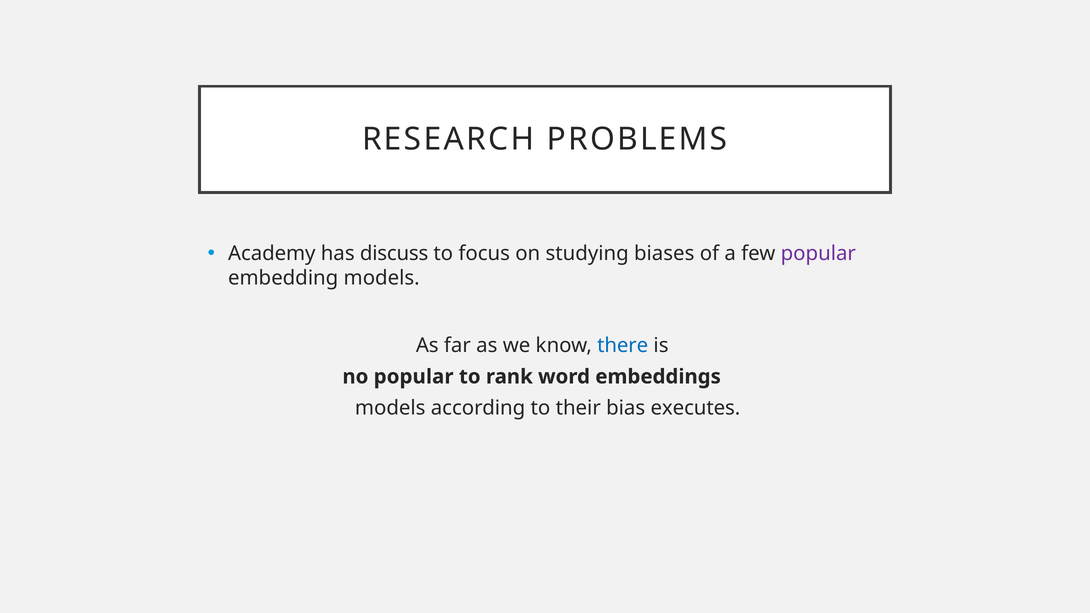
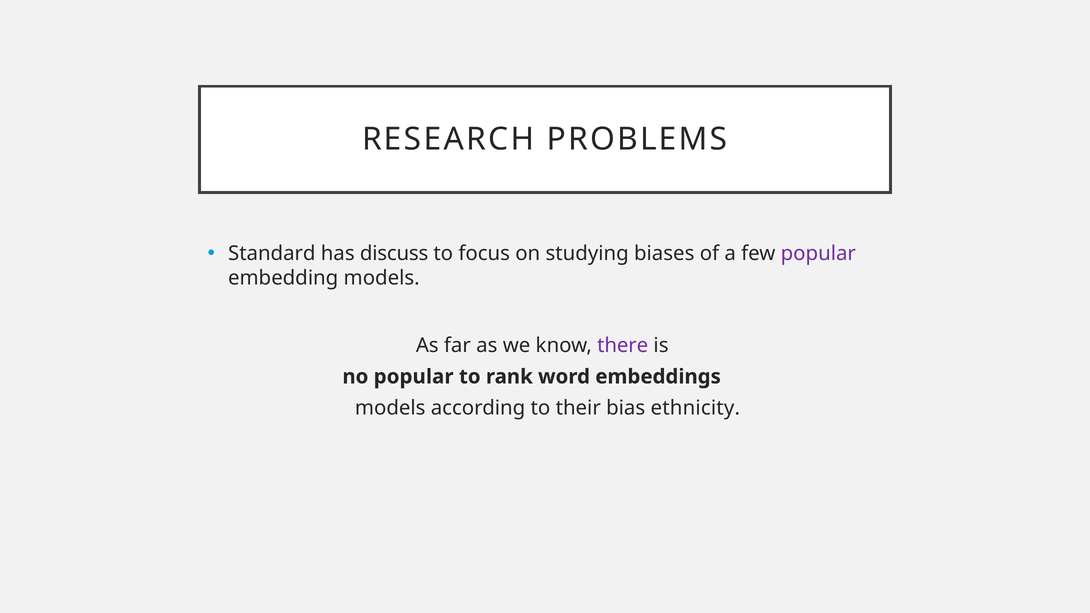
Academy: Academy -> Standard
there colour: blue -> purple
executes: executes -> ethnicity
